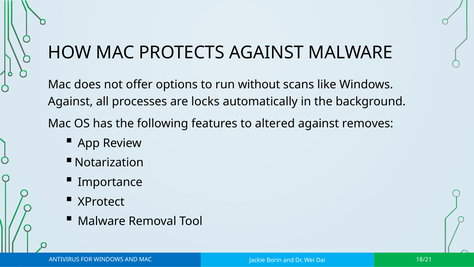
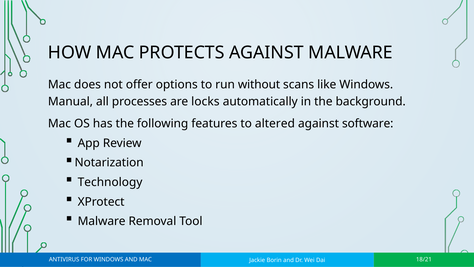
Against at (70, 101): Against -> Manual
removes: removes -> software
Importance: Importance -> Technology
